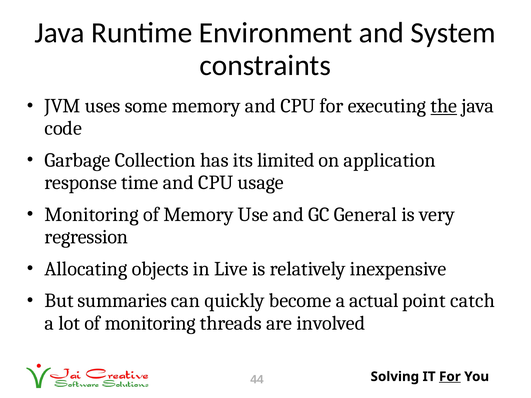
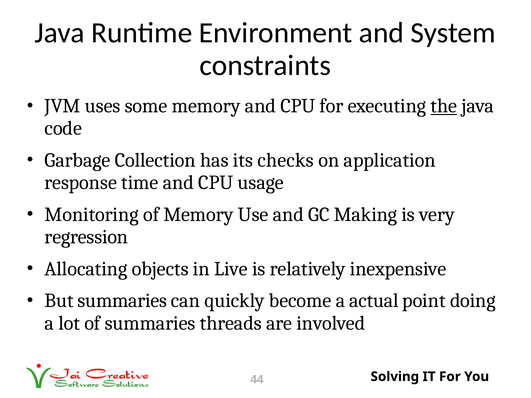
limited: limited -> checks
General: General -> Making
catch: catch -> doing
of monitoring: monitoring -> summaries
For at (450, 377) underline: present -> none
